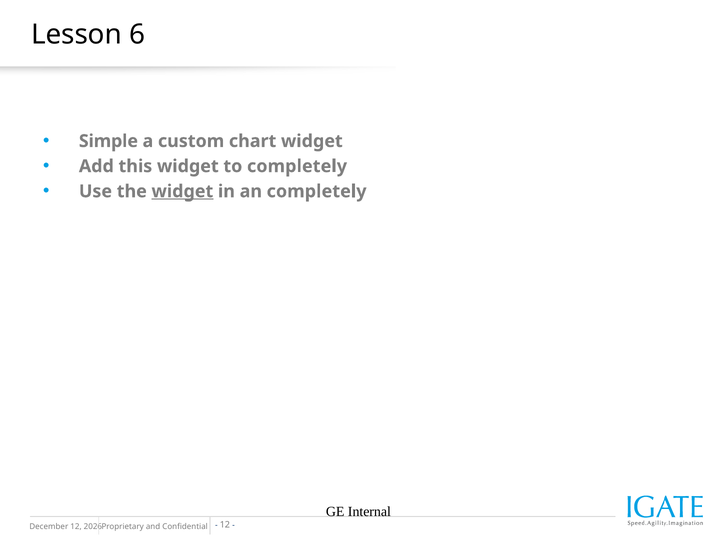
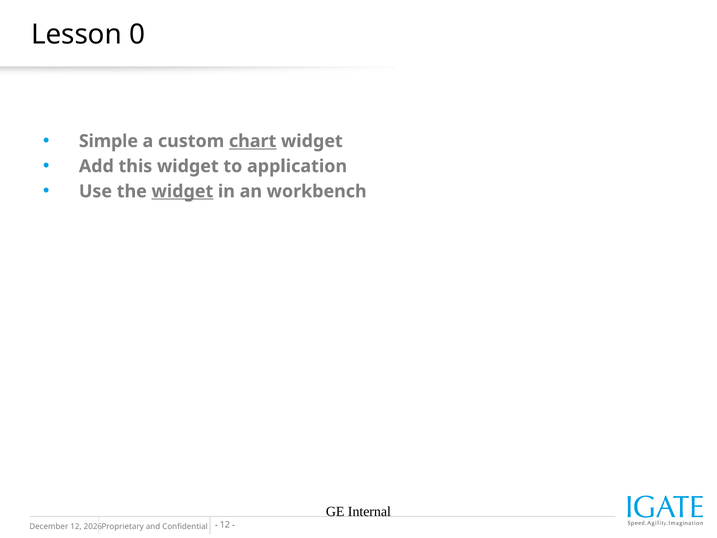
6: 6 -> 0
chart underline: none -> present
to completely: completely -> application
an completely: completely -> workbench
